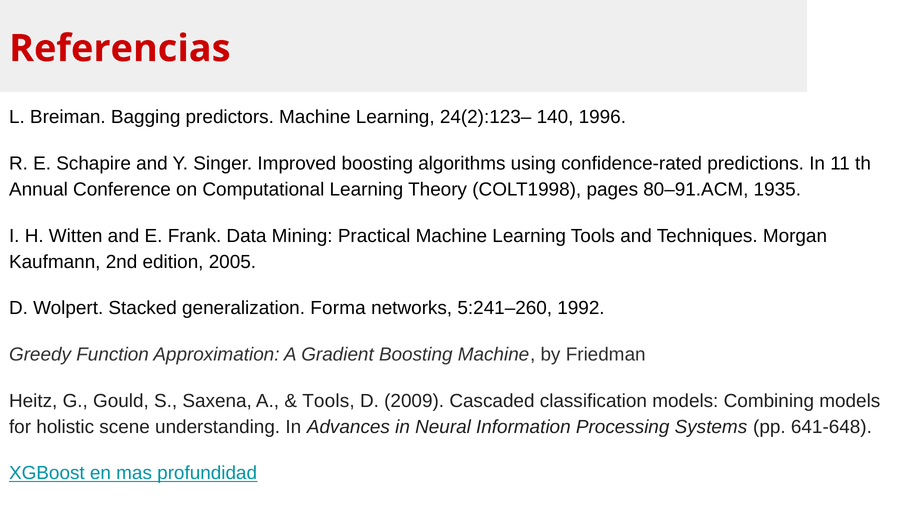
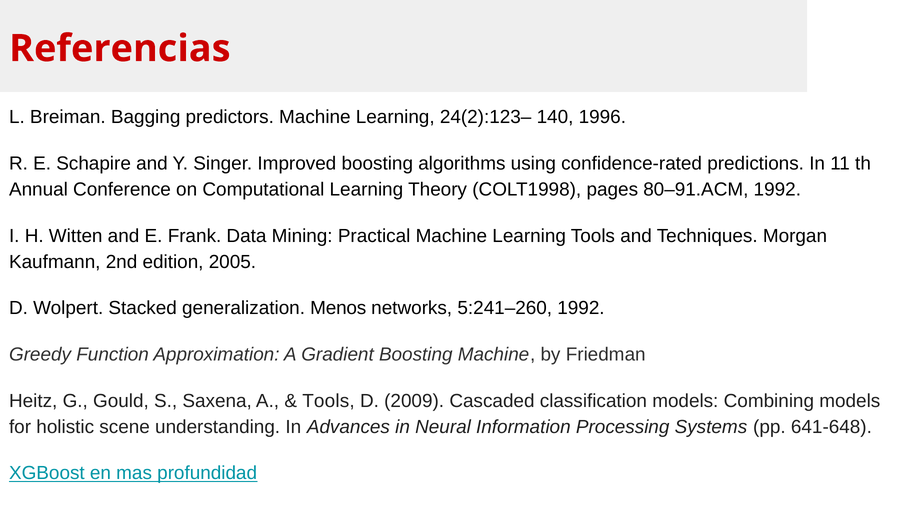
80–91.ACM 1935: 1935 -> 1992
Forma: Forma -> Menos
